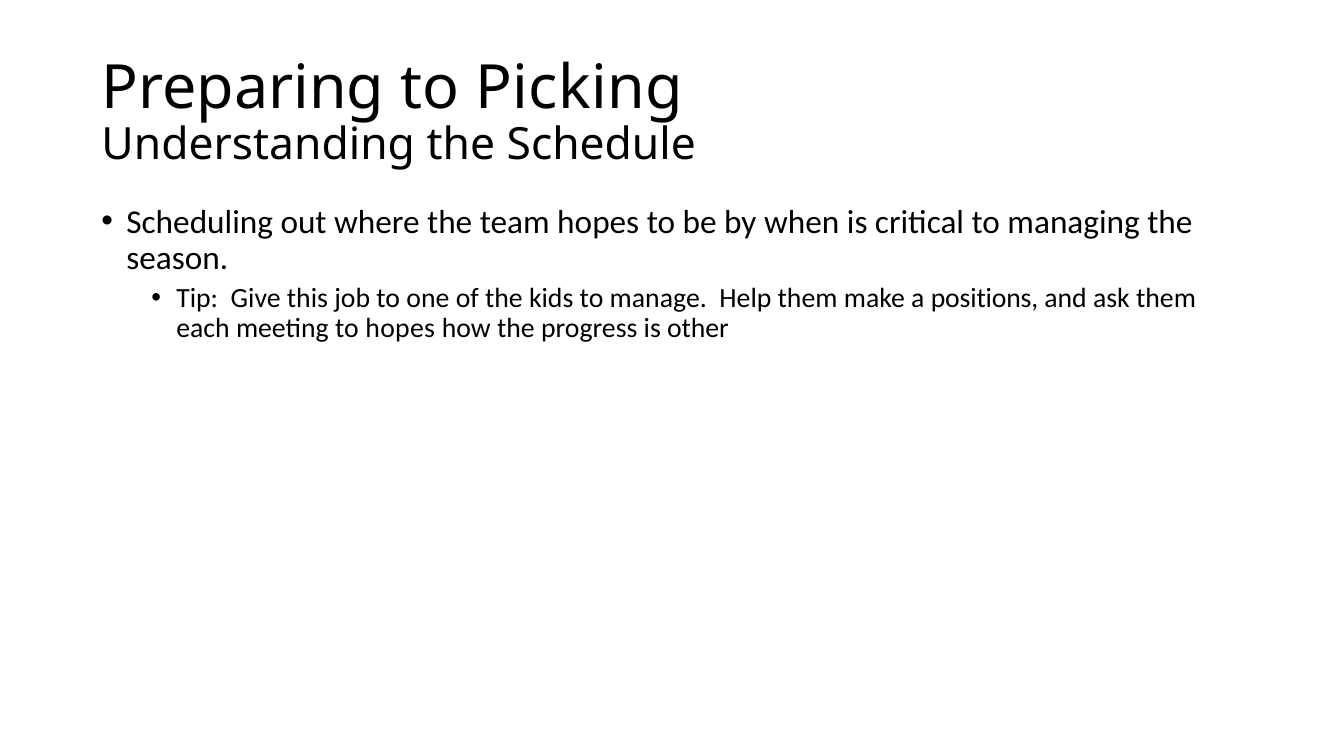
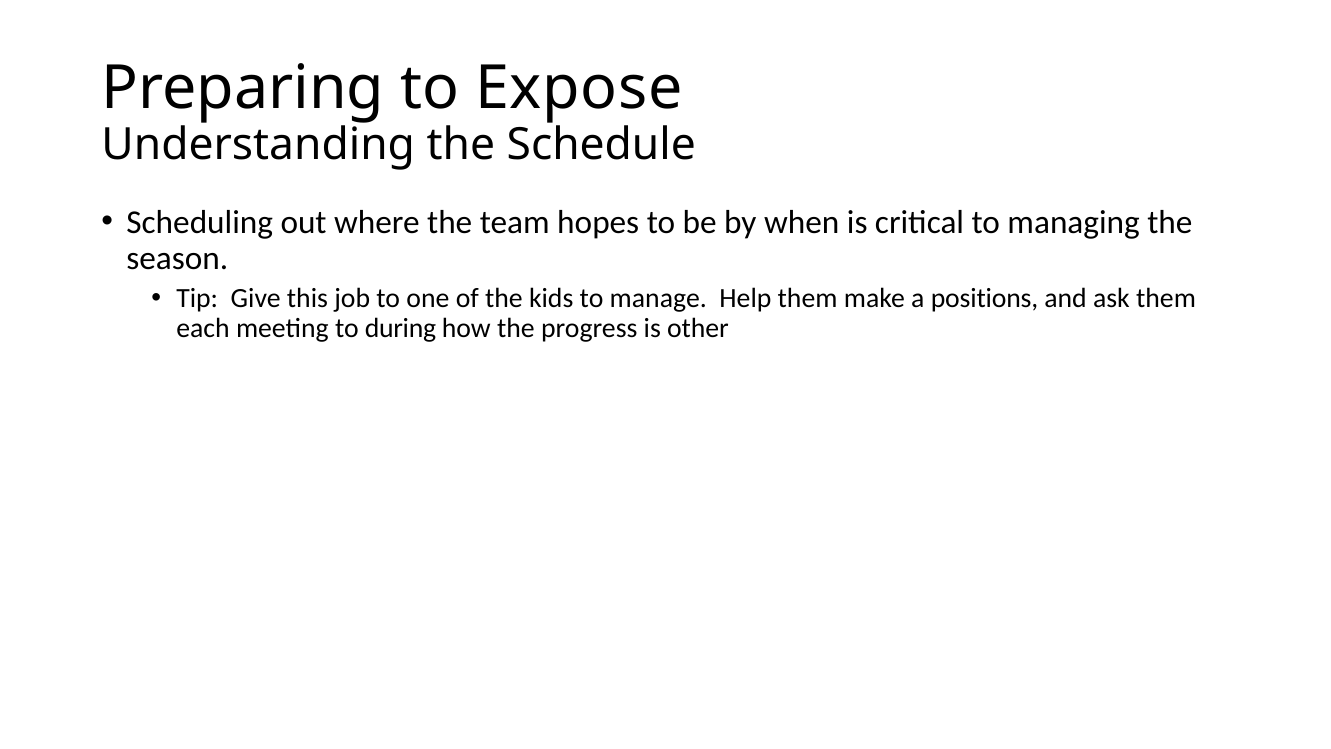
Picking: Picking -> Expose
to hopes: hopes -> during
